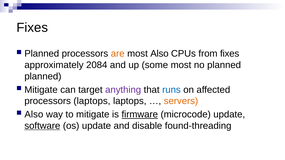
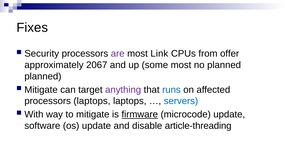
Planned at (42, 54): Planned -> Security
are colour: orange -> purple
most Also: Also -> Link
from fixes: fixes -> offer
2084: 2084 -> 2067
servers colour: orange -> blue
Also at (34, 115): Also -> With
software underline: present -> none
found-threading: found-threading -> article-threading
